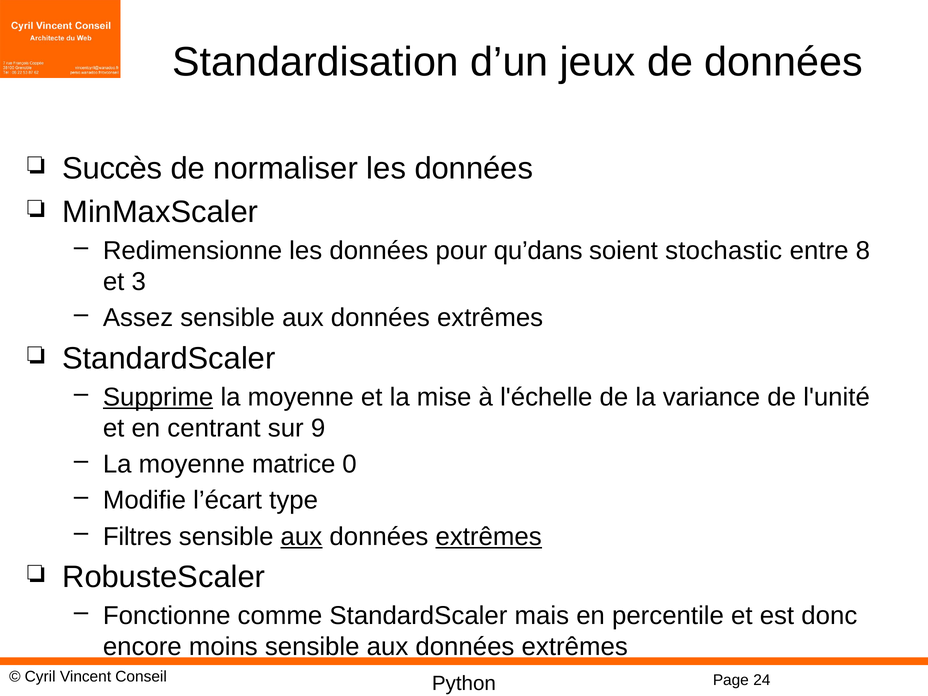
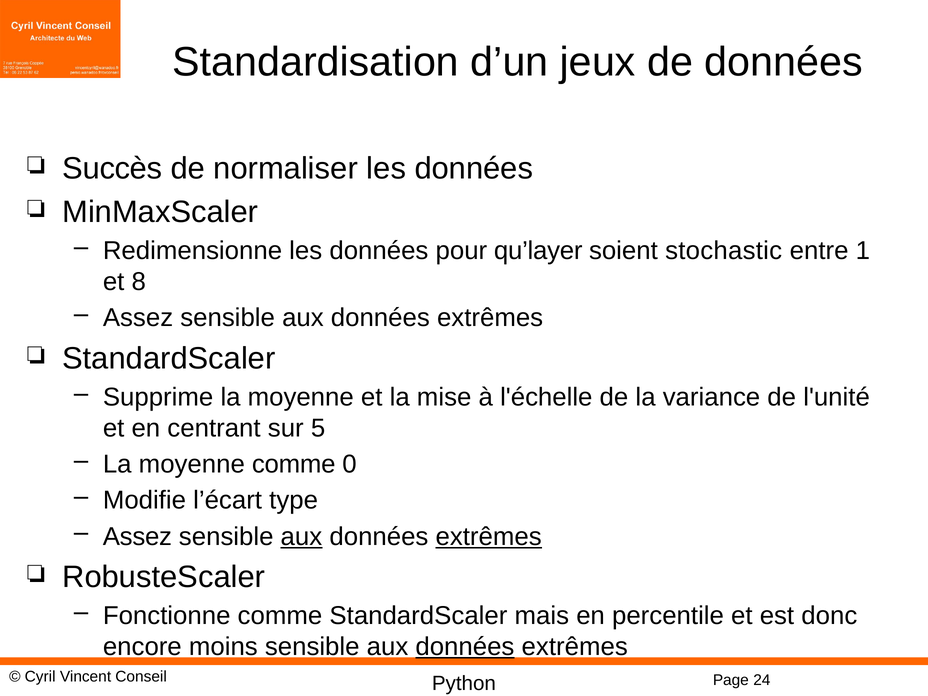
qu’dans: qu’dans -> qu’layer
8: 8 -> 1
3: 3 -> 8
Supprime underline: present -> none
9: 9 -> 5
moyenne matrice: matrice -> comme
Filtres at (137, 537): Filtres -> Assez
données at (465, 647) underline: none -> present
